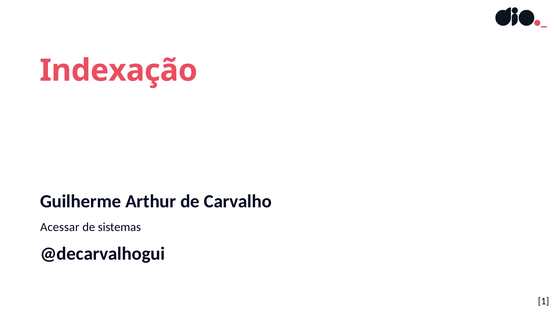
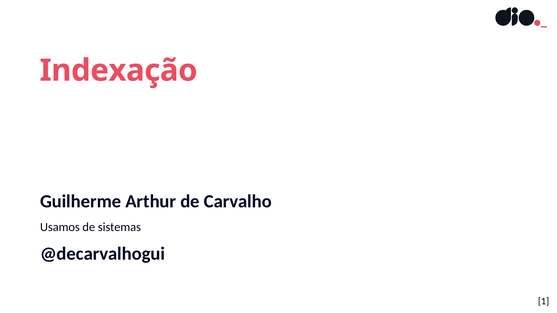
Acessar: Acessar -> Usamos
